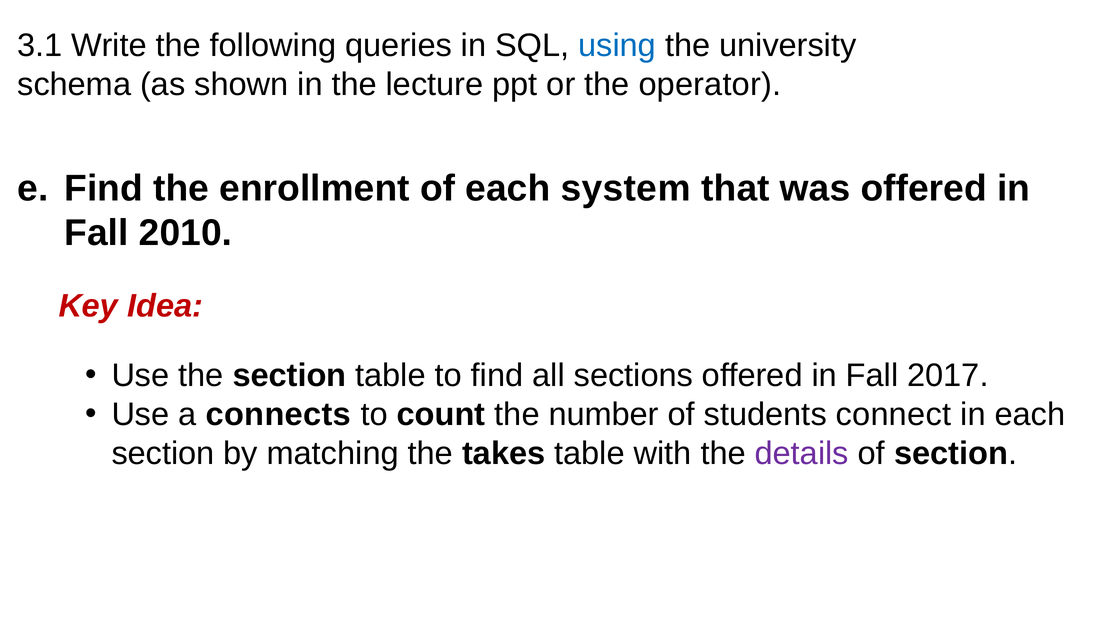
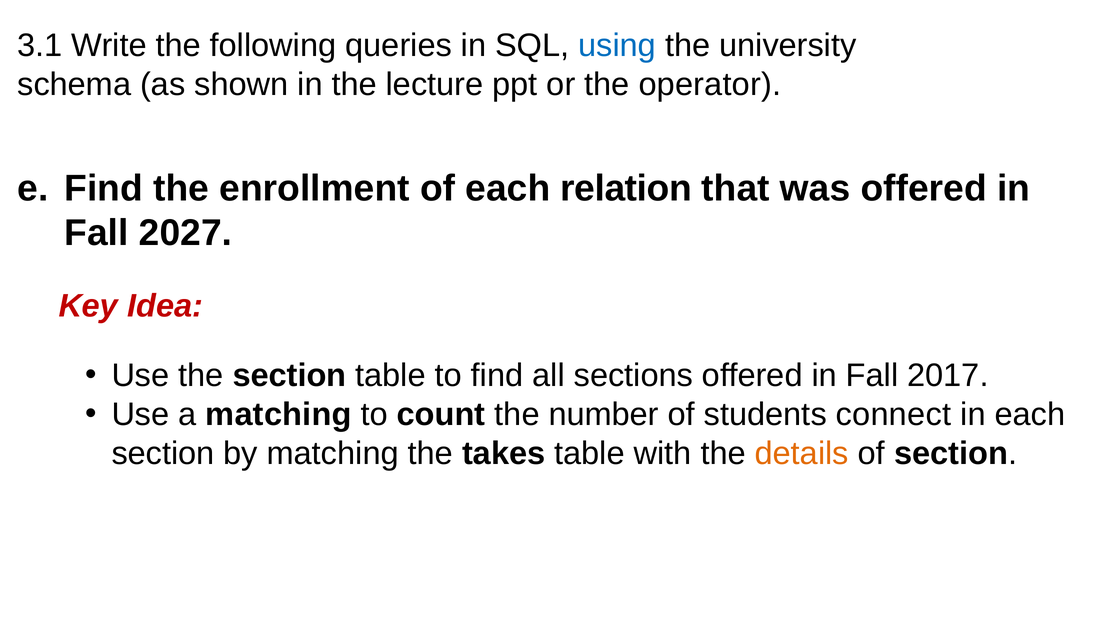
system: system -> relation
2010: 2010 -> 2027
a connects: connects -> matching
details colour: purple -> orange
